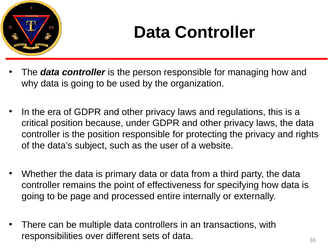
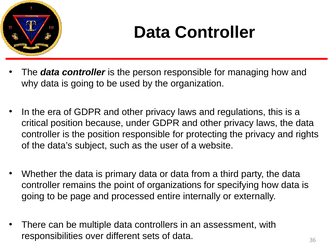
effectiveness: effectiveness -> organizations
transactions: transactions -> assessment
